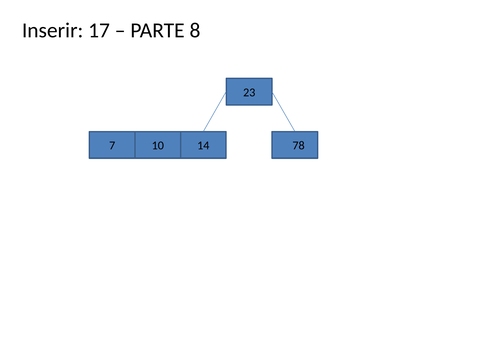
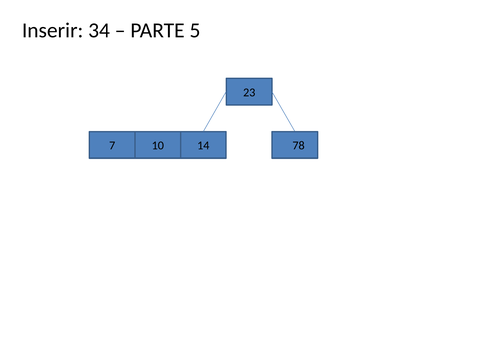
17: 17 -> 34
8: 8 -> 5
